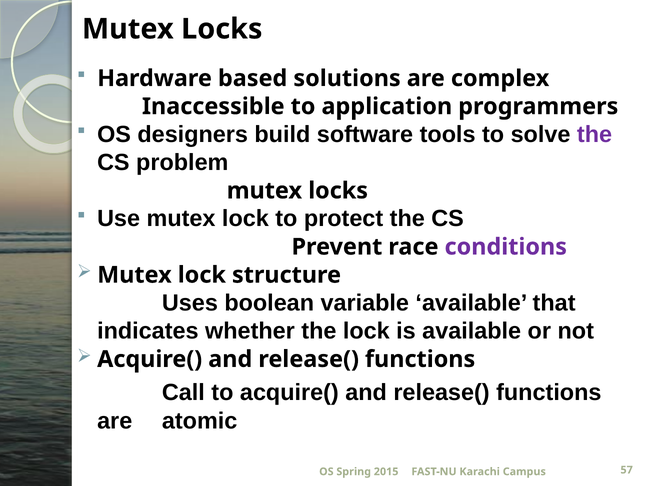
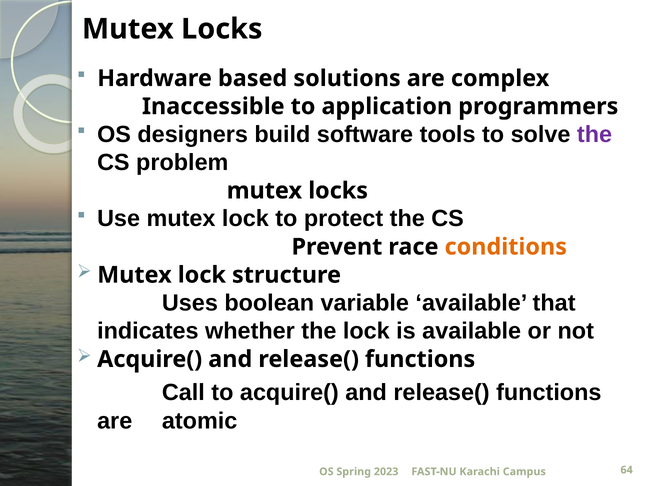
conditions colour: purple -> orange
2015: 2015 -> 2023
57: 57 -> 64
